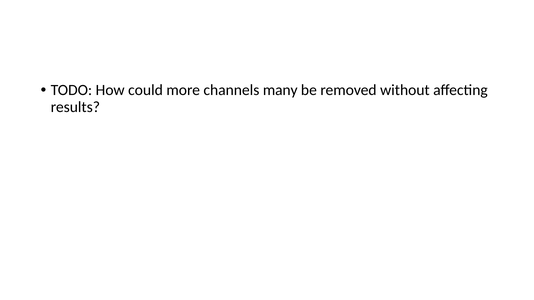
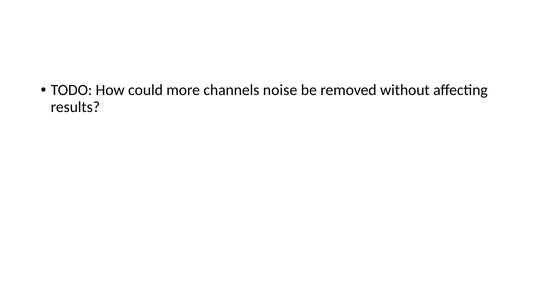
many: many -> noise
